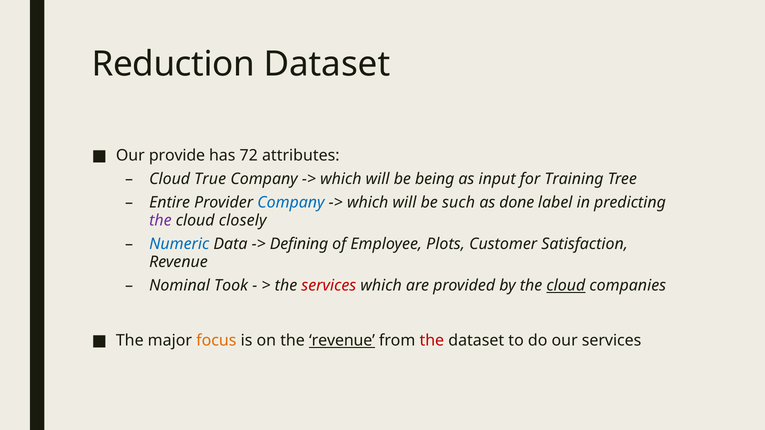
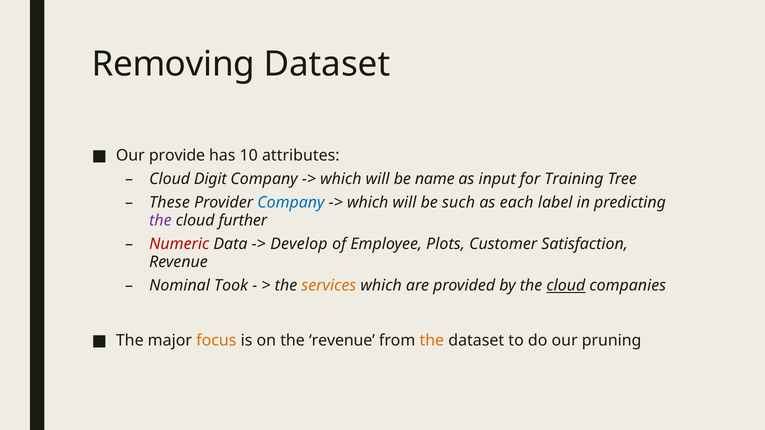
Reduction: Reduction -> Removing
72: 72 -> 10
True: True -> Digit
being: being -> name
Entire: Entire -> These
done: done -> each
closely: closely -> further
Numeric colour: blue -> red
Defining: Defining -> Develop
services at (329, 286) colour: red -> orange
revenue at (342, 341) underline: present -> none
the at (432, 341) colour: red -> orange
our services: services -> pruning
